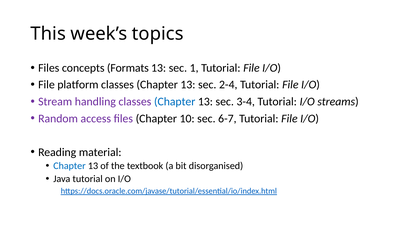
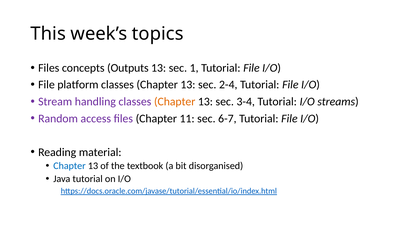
Formats: Formats -> Outputs
Chapter at (175, 102) colour: blue -> orange
10: 10 -> 11
